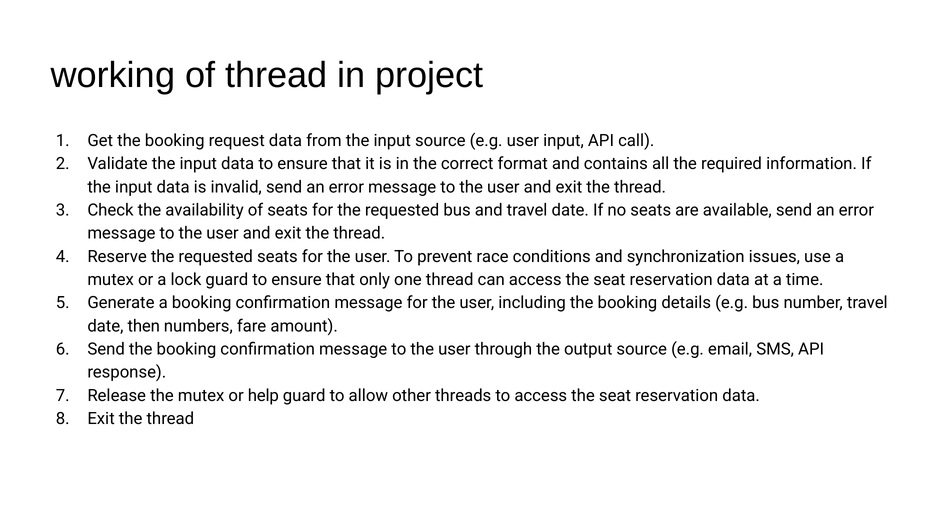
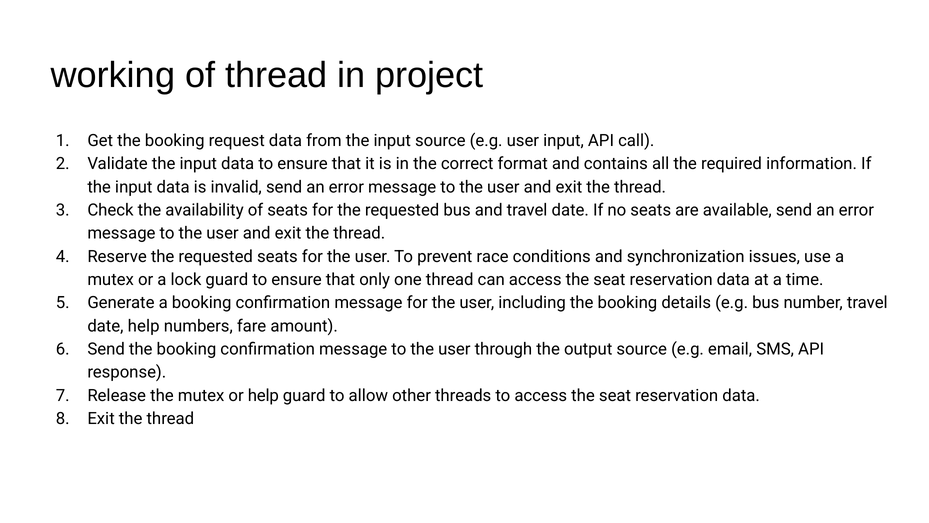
date then: then -> help
